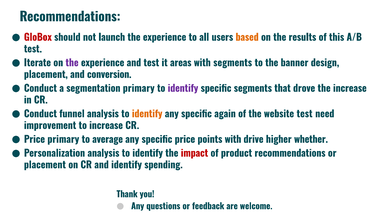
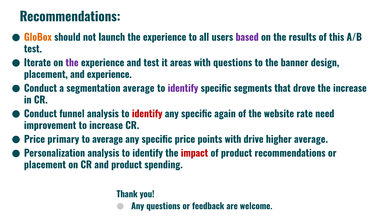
GloBox colour: red -> orange
based colour: orange -> purple
with segments: segments -> questions
and conversion: conversion -> experience
segmentation primary: primary -> average
identify at (147, 114) colour: orange -> red
website test: test -> rate
higher whether: whether -> average
and identify: identify -> product
